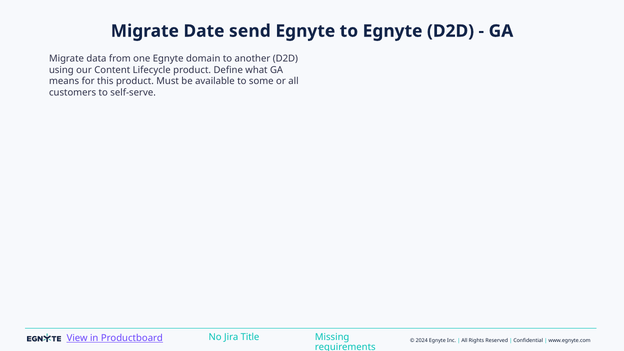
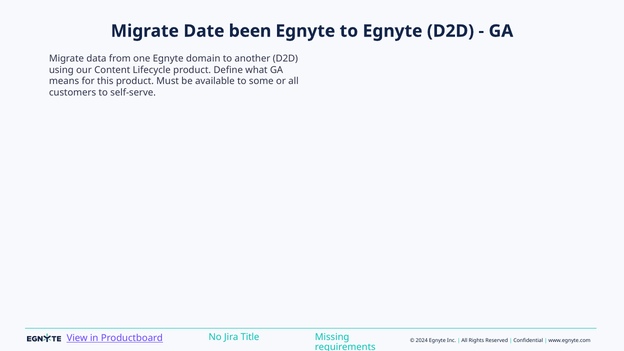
send: send -> been
